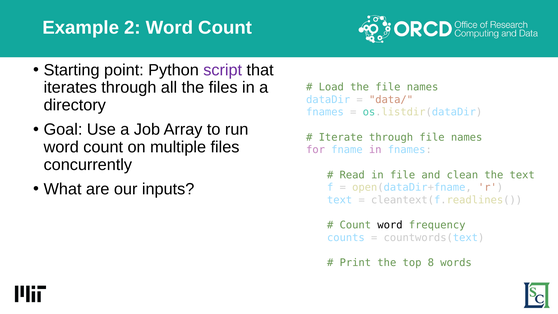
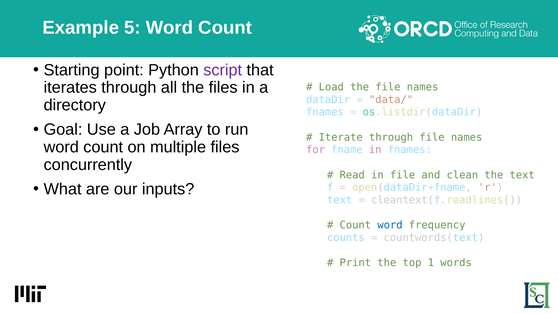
2: 2 -> 5
word at (390, 225) colour: black -> blue
8: 8 -> 1
